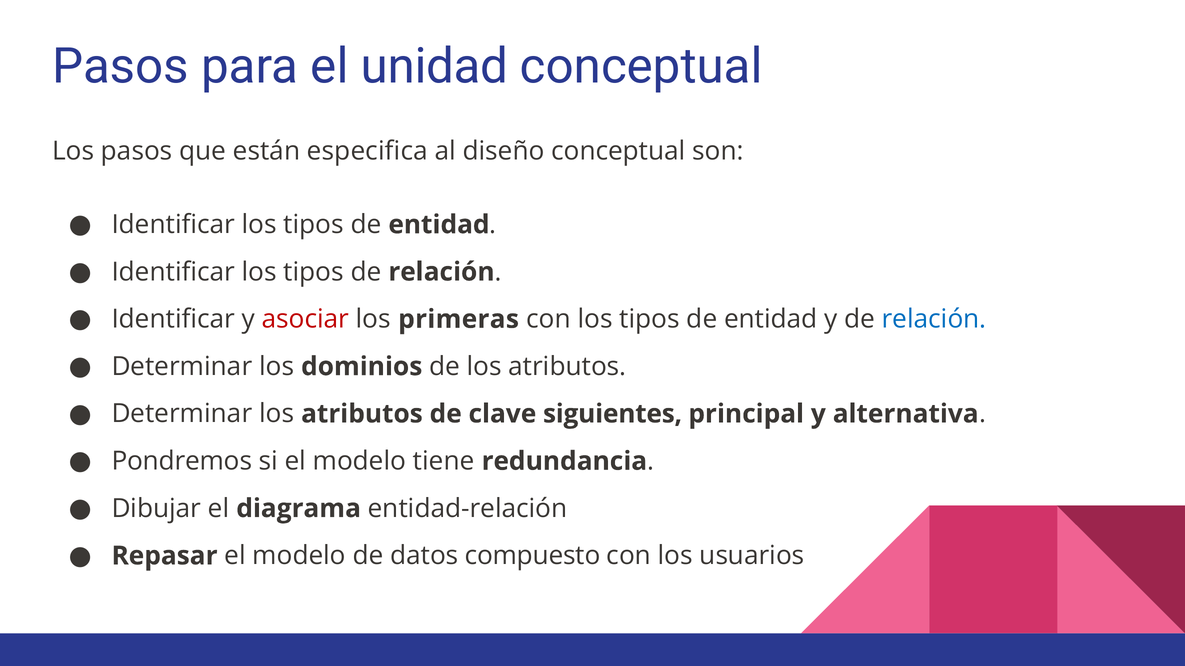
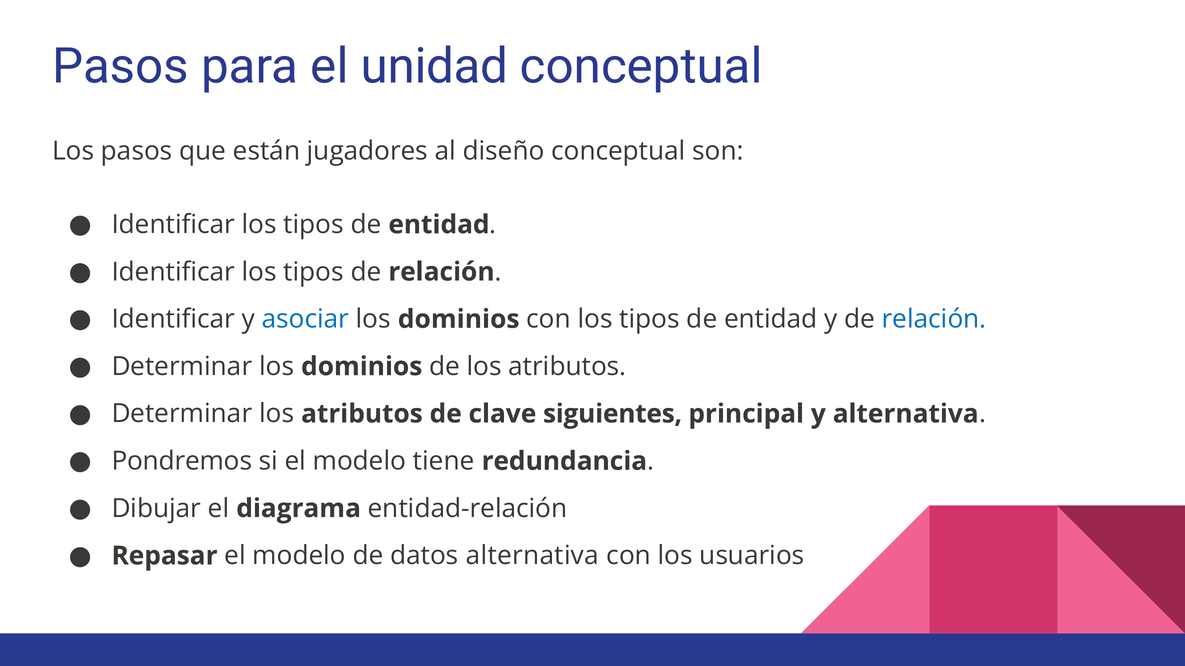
especifica: especifica -> jugadores
asociar colour: red -> blue
primeras at (459, 319): primeras -> dominios
datos compuesto: compuesto -> alternativa
